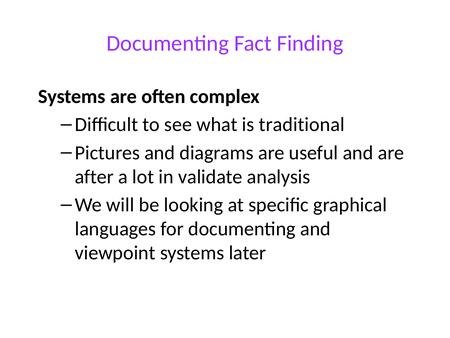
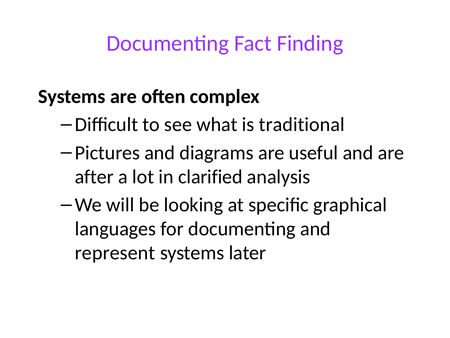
validate: validate -> clarified
viewpoint: viewpoint -> represent
